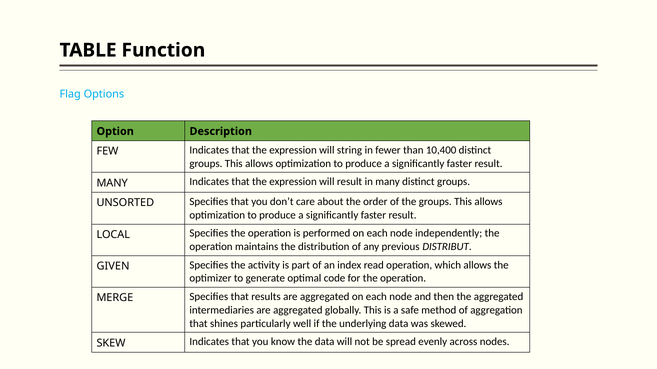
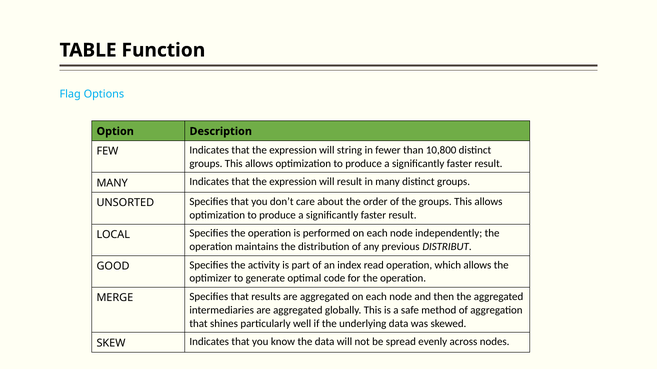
10,400: 10,400 -> 10,800
GIVEN: GIVEN -> GOOD
